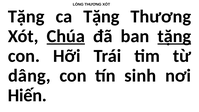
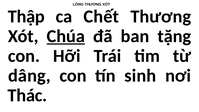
Tặng at (26, 16): Tặng -> Thập
ca Tặng: Tặng -> Chết
tặng at (174, 36) underline: present -> none
Hiến: Hiến -> Thác
